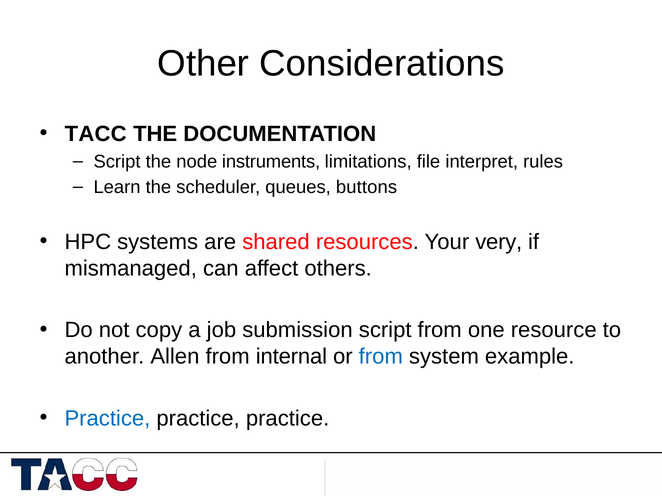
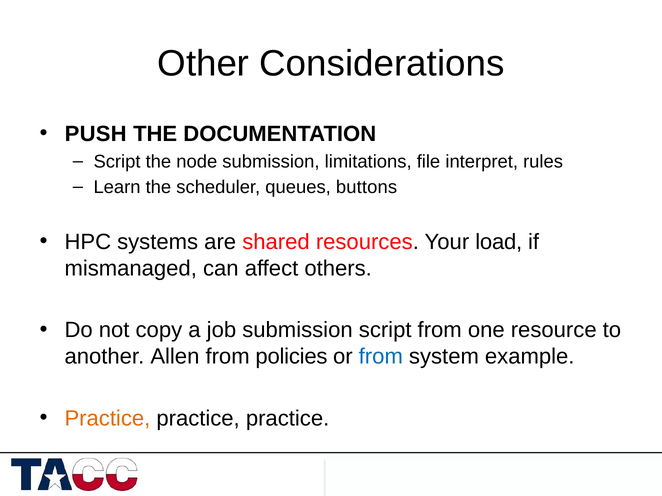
TACC: TACC -> PUSH
node instruments: instruments -> submission
very: very -> load
internal: internal -> policies
Practice at (107, 419) colour: blue -> orange
